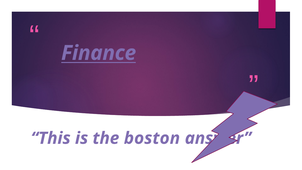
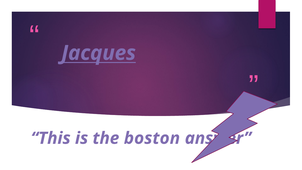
Finance: Finance -> Jacques
